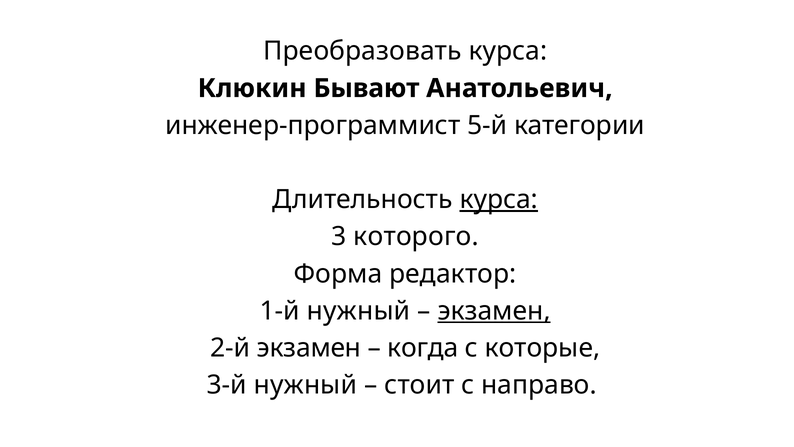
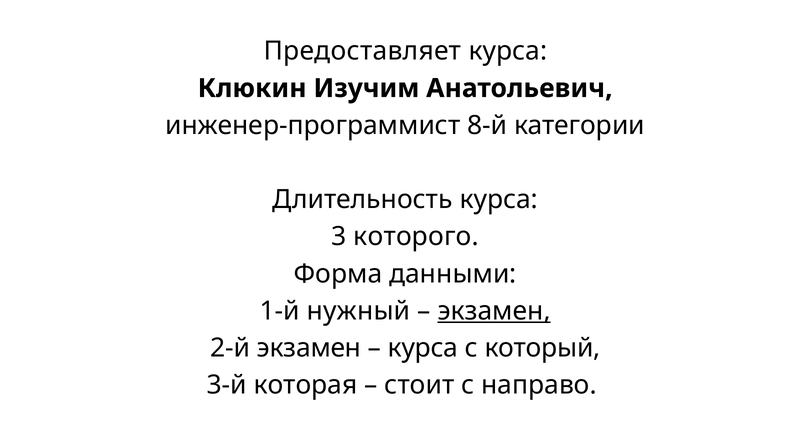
Преобразовать: Преобразовать -> Предоставляет
Бывают: Бывают -> Изучим
5-й: 5-й -> 8-й
курса at (499, 199) underline: present -> none
редактор: редактор -> данными
когда at (423, 348): когда -> курса
которые: которые -> который
3-й нужный: нужный -> которая
